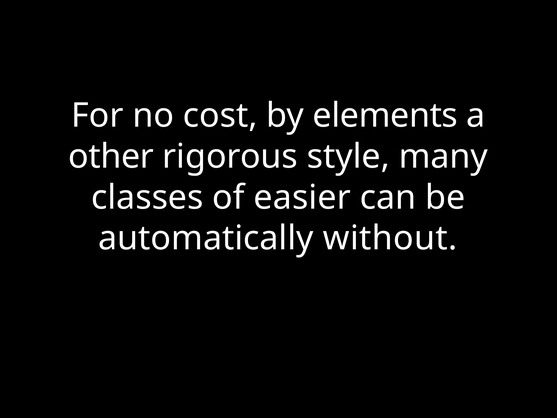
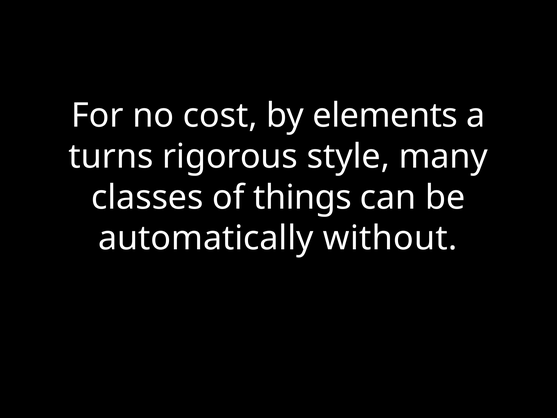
other: other -> turns
easier: easier -> things
